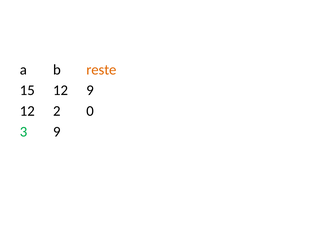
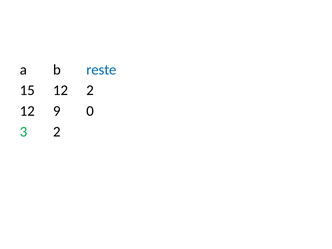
reste colour: orange -> blue
12 9: 9 -> 2
2: 2 -> 9
3 9: 9 -> 2
